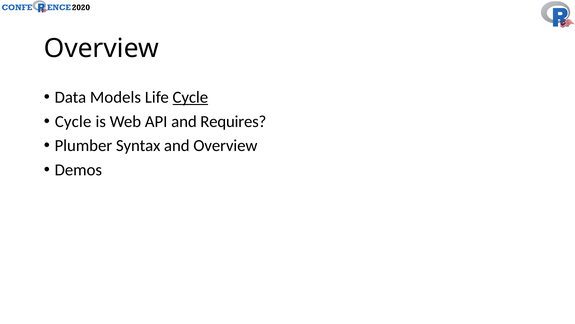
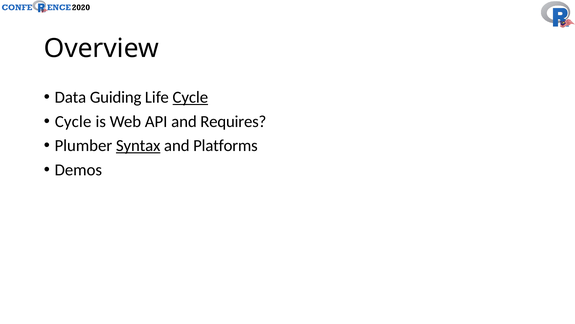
Models: Models -> Guiding
Syntax underline: none -> present
and Overview: Overview -> Platforms
